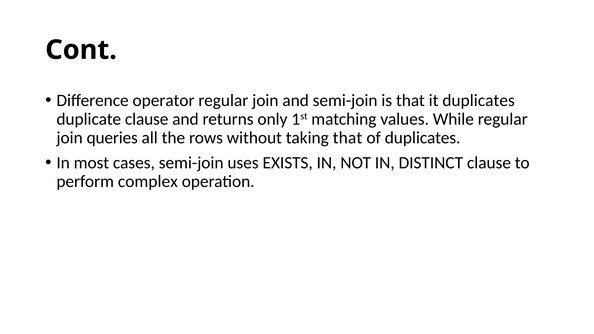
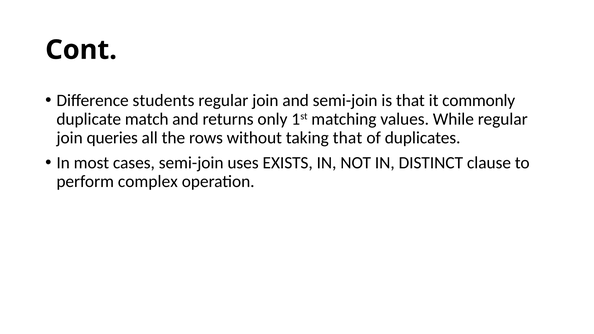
operator: operator -> students
it duplicates: duplicates -> commonly
duplicate clause: clause -> match
